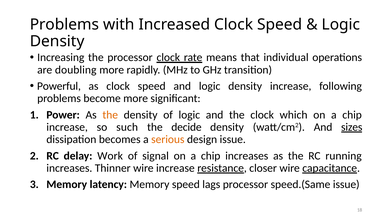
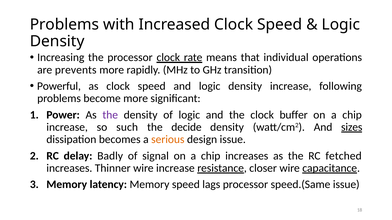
doubling: doubling -> prevents
the at (110, 115) colour: orange -> purple
which: which -> buffer
Work: Work -> Badly
running: running -> fetched
